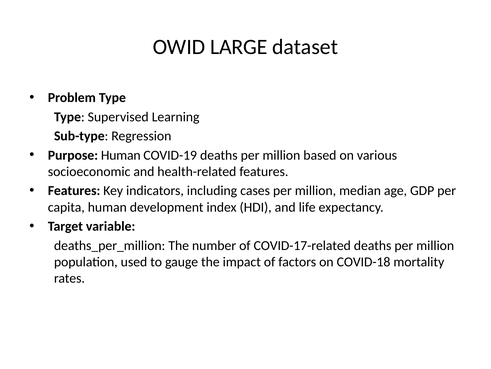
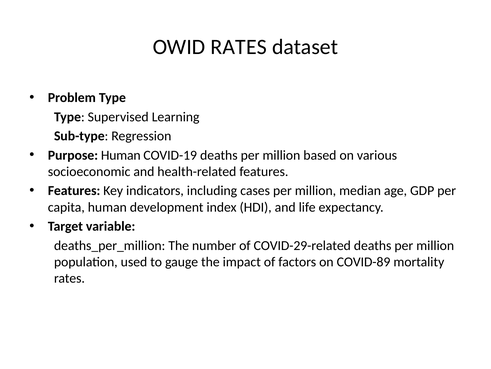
OWID LARGE: LARGE -> RATES
COVID-17-related: COVID-17-related -> COVID-29-related
COVID-18: COVID-18 -> COVID-89
